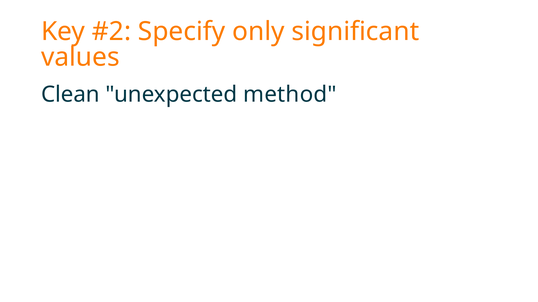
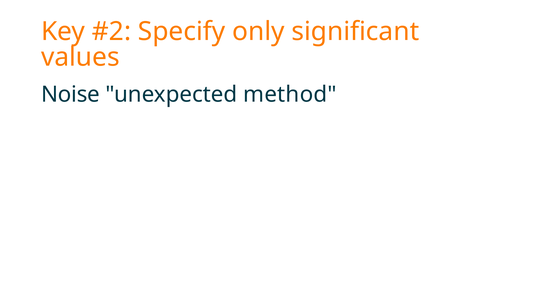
Clean: Clean -> Noise
